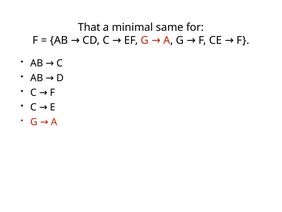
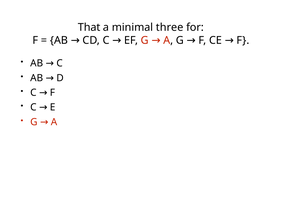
same: same -> three
